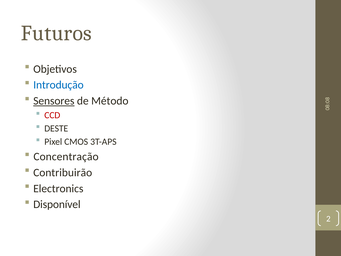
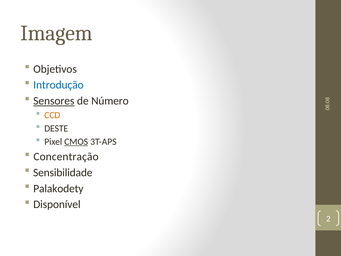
Futuros: Futuros -> Imagem
Método: Método -> Número
CCD colour: red -> orange
CMOS underline: none -> present
Contribuirão: Contribuirão -> Sensibilidade
Electronics: Electronics -> Palakodety
